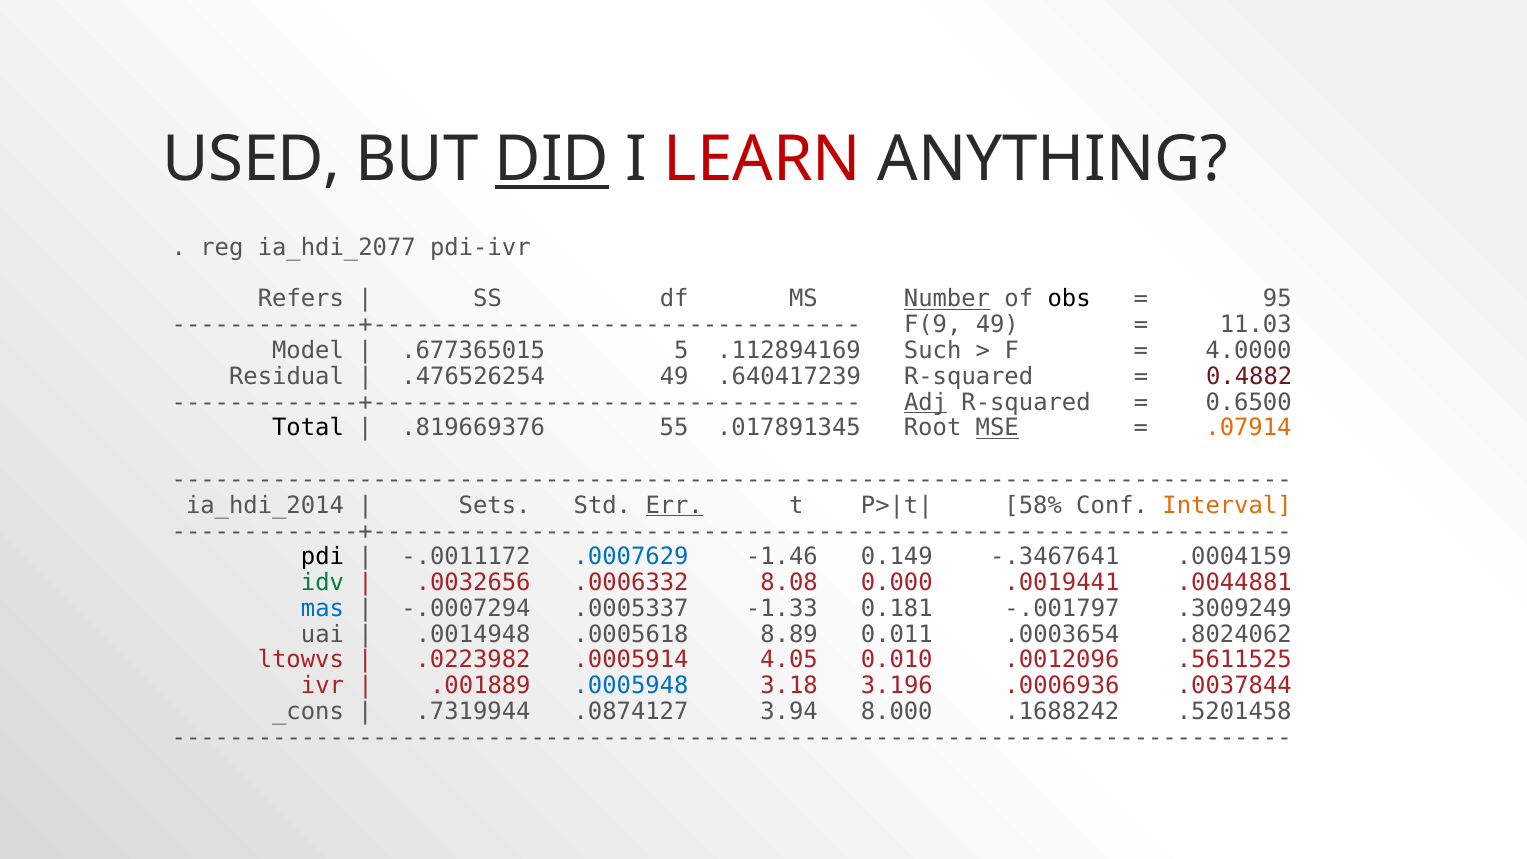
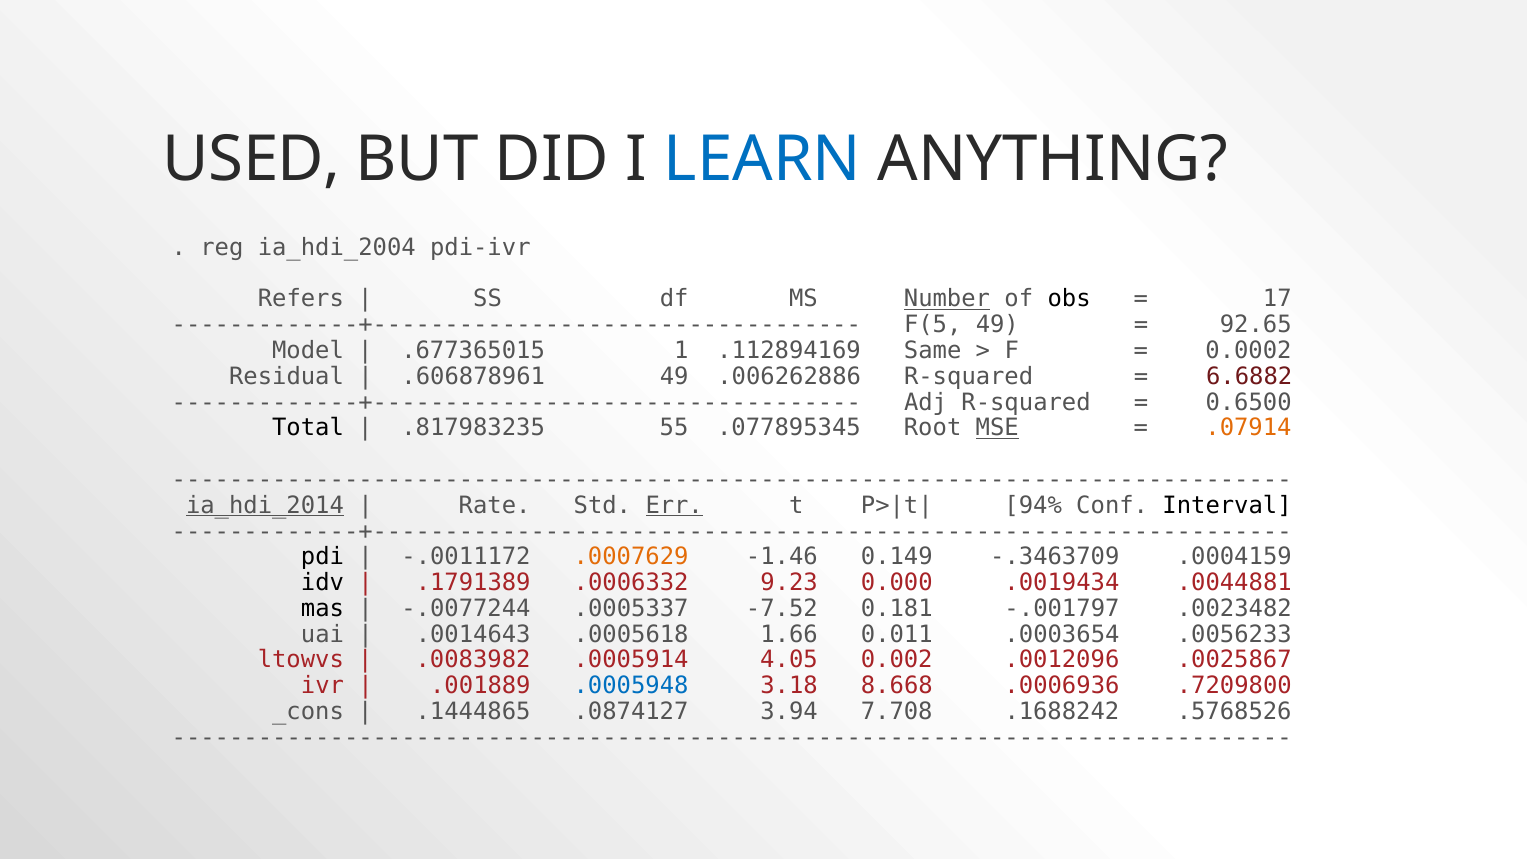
DID underline: present -> none
LEARN colour: red -> blue
ia_hdi_2077: ia_hdi_2077 -> ia_hdi_2004
95: 95 -> 17
F(9: F(9 -> F(5
11.03: 11.03 -> 92.65
5: 5 -> 1
Such: Such -> Same
4.0000: 4.0000 -> 0.0002
.476526254: .476526254 -> .606878961
.640417239: .640417239 -> .006262886
0.4882: 0.4882 -> 6.6882
Adj underline: present -> none
.819669376: .819669376 -> .817983235
.017891345: .017891345 -> .077895345
ia_hdi_2014 underline: none -> present
Sets: Sets -> Rate
58%: 58% -> 94%
Interval colour: orange -> black
.0007629 colour: blue -> orange
-.3467641: -.3467641 -> -.3463709
idv colour: green -> black
.0032656: .0032656 -> .1791389
8.08: 8.08 -> 9.23
.0019441: .0019441 -> .0019434
mas colour: blue -> black
-.0007294: -.0007294 -> -.0077244
-1.33: -1.33 -> -7.52
.3009249: .3009249 -> .0023482
.0014948: .0014948 -> .0014643
8.89: 8.89 -> 1.66
.8024062: .8024062 -> .0056233
.0223982: .0223982 -> .0083982
0.010: 0.010 -> 0.002
.5611525: .5611525 -> .0025867
3.196: 3.196 -> 8.668
.0037844: .0037844 -> .7209800
.7319944: .7319944 -> .1444865
8.000: 8.000 -> 7.708
.5201458: .5201458 -> .5768526
